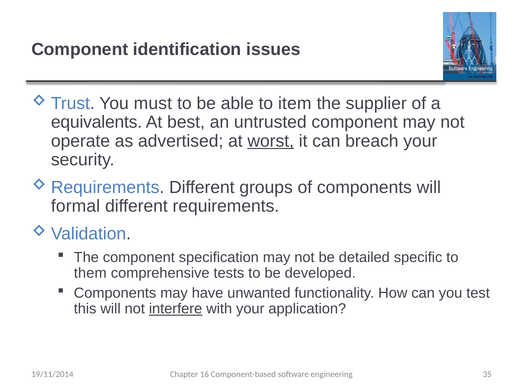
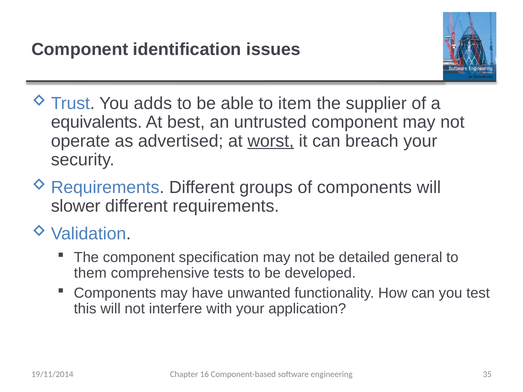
must: must -> adds
formal: formal -> slower
specific: specific -> general
interfere underline: present -> none
